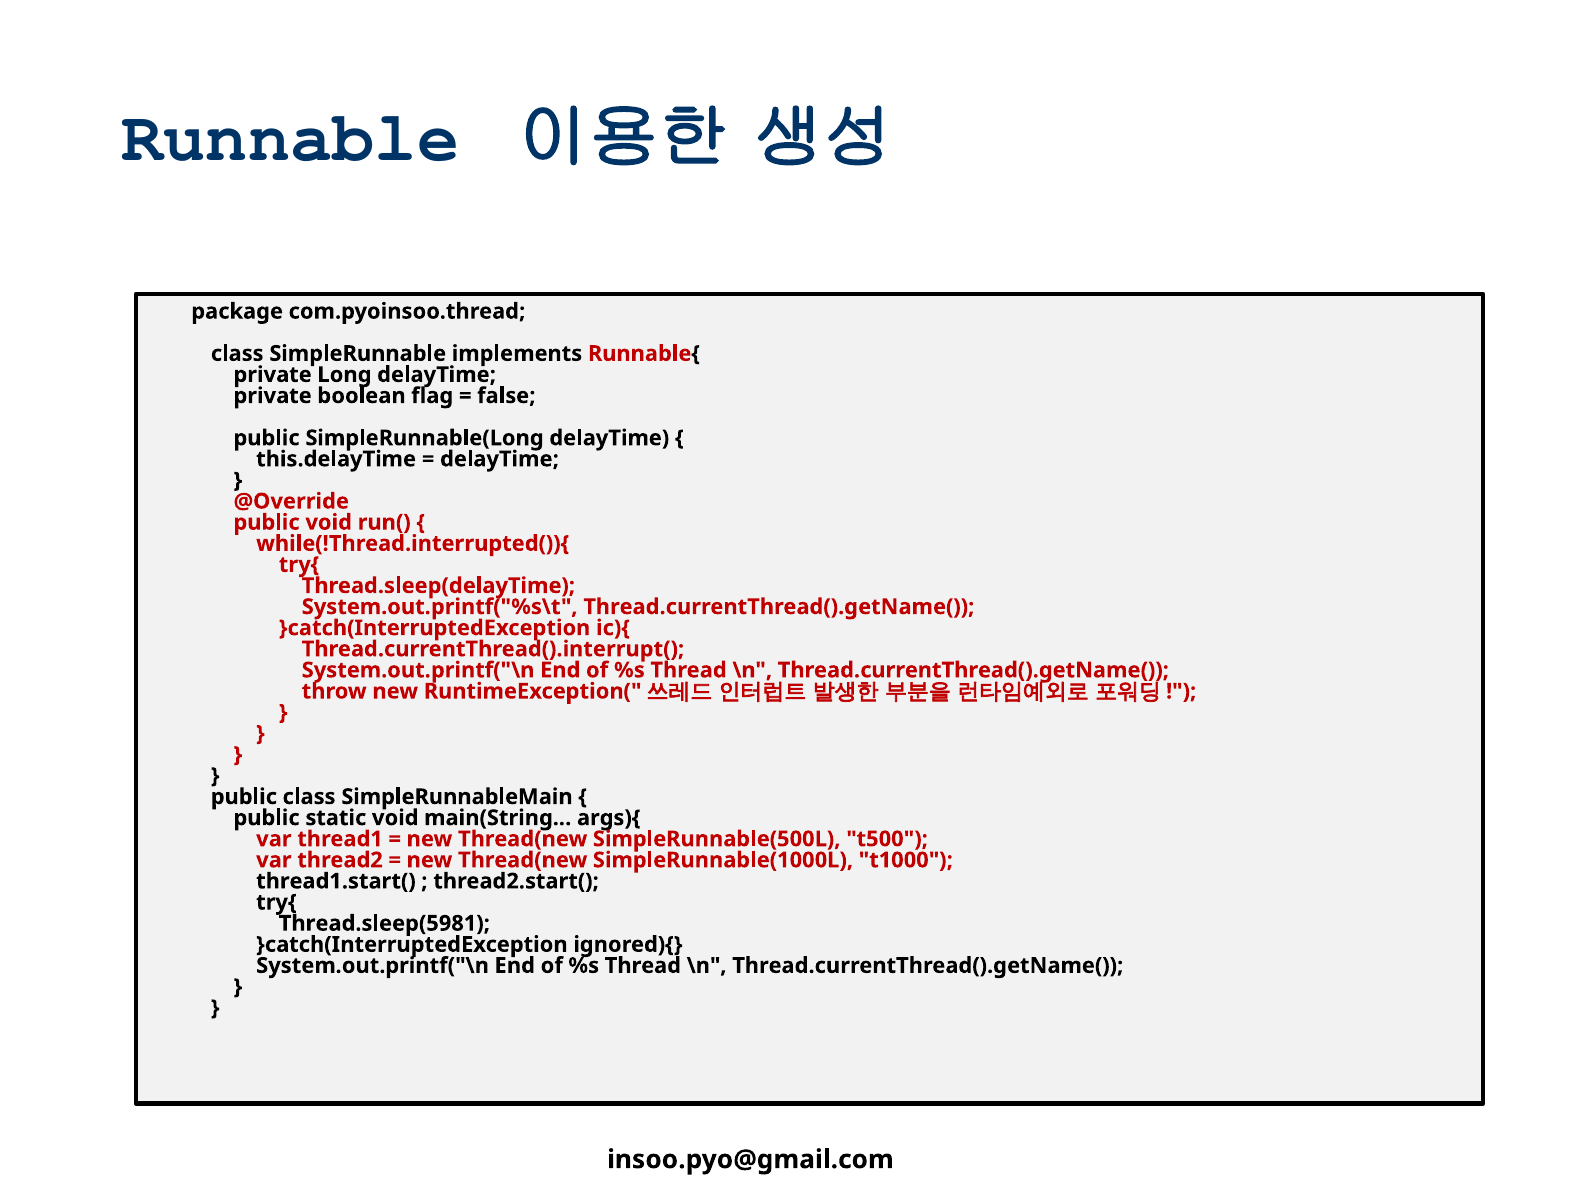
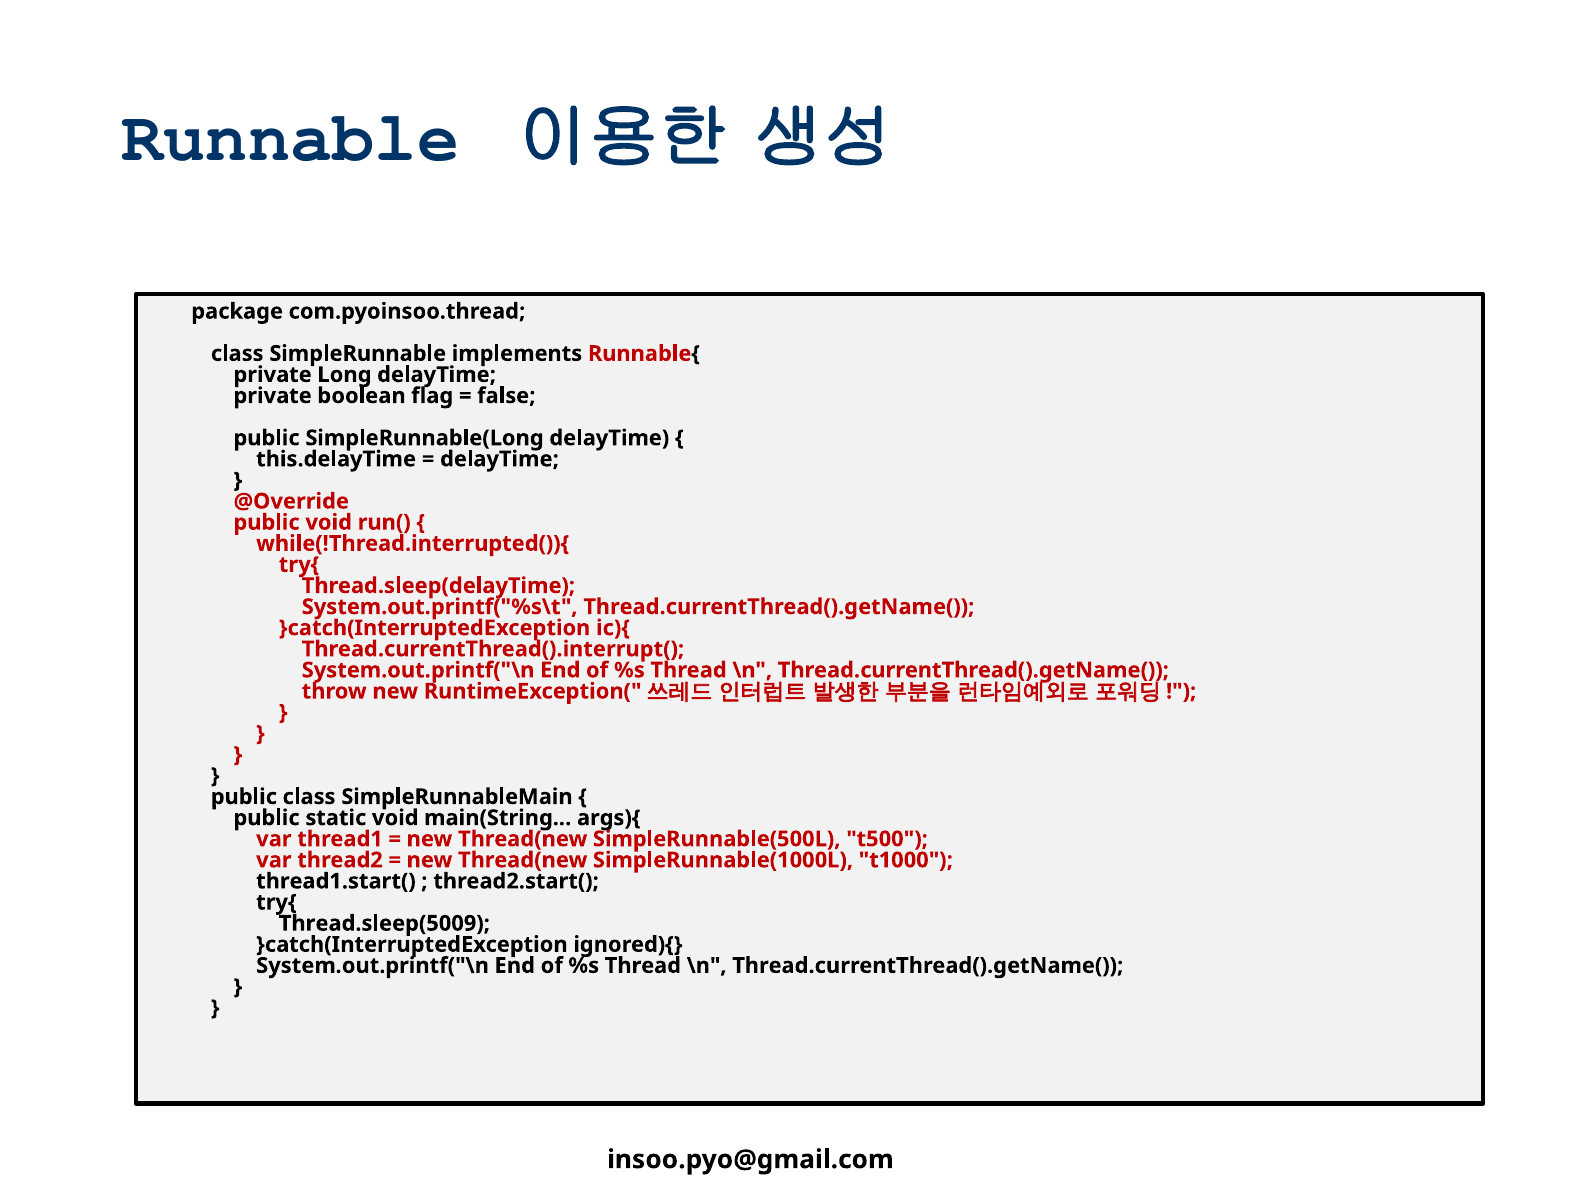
Thread.sleep(5981: Thread.sleep(5981 -> Thread.sleep(5009
